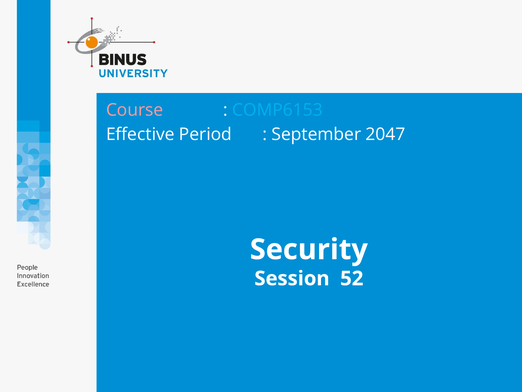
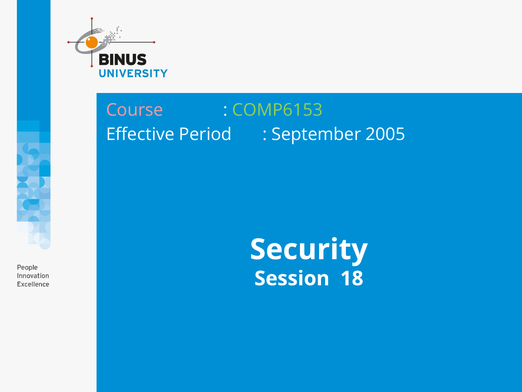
COMP6153 colour: light blue -> light green
2047: 2047 -> 2005
52: 52 -> 18
